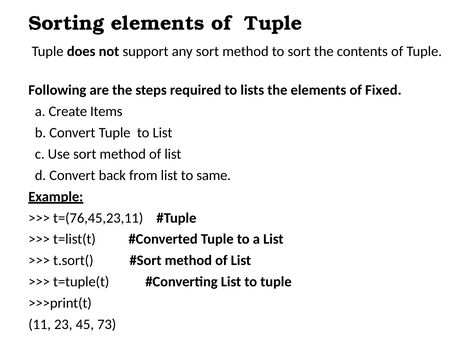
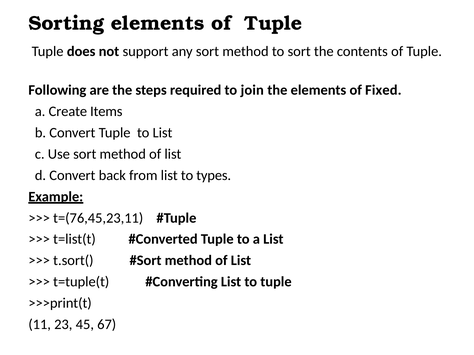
lists: lists -> join
same: same -> types
73: 73 -> 67
